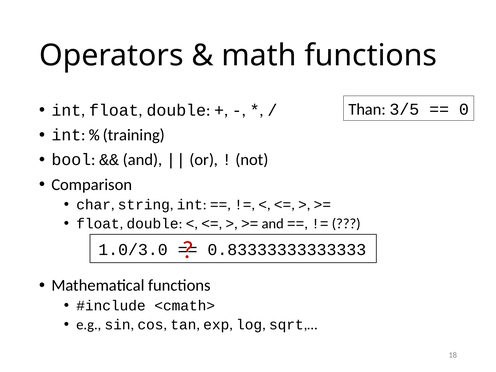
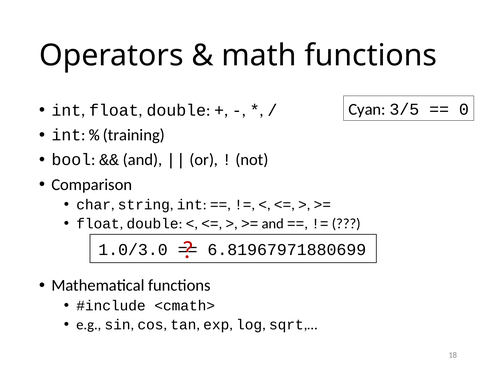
Than: Than -> Cyan
0.83333333333333: 0.83333333333333 -> 6.81967971880699
